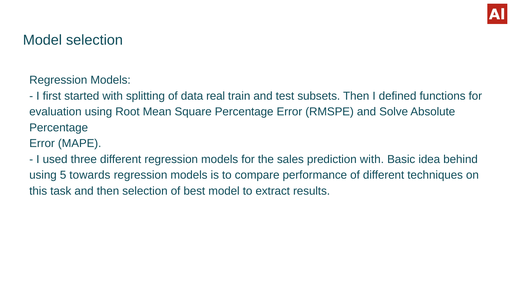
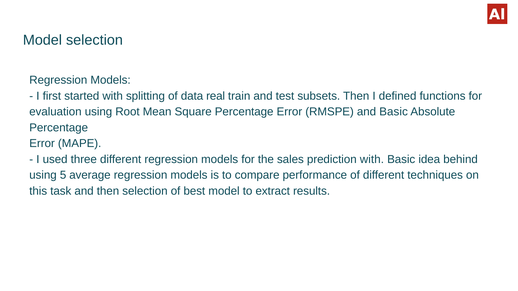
and Solve: Solve -> Basic
towards: towards -> average
